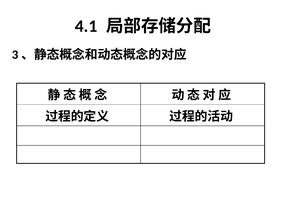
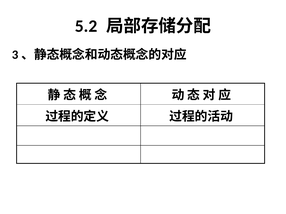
4.1: 4.1 -> 5.2
